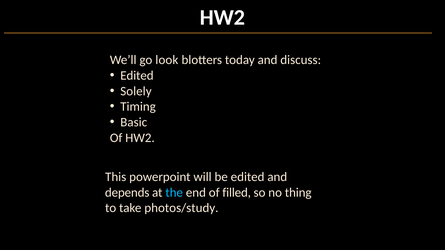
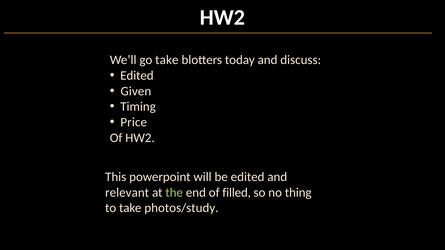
go look: look -> take
Solely: Solely -> Given
Basic: Basic -> Price
depends: depends -> relevant
the colour: light blue -> light green
